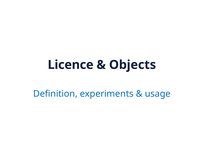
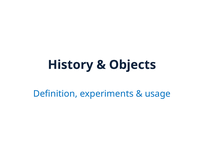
Licence: Licence -> History
